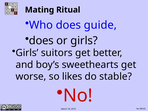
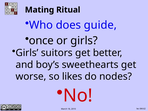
does at (41, 41): does -> once
stable: stable -> nodes
